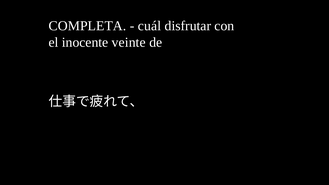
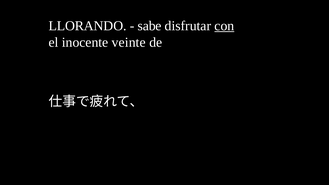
COMPLETA: COMPLETA -> LLORANDO
cuál: cuál -> sabe
con underline: none -> present
